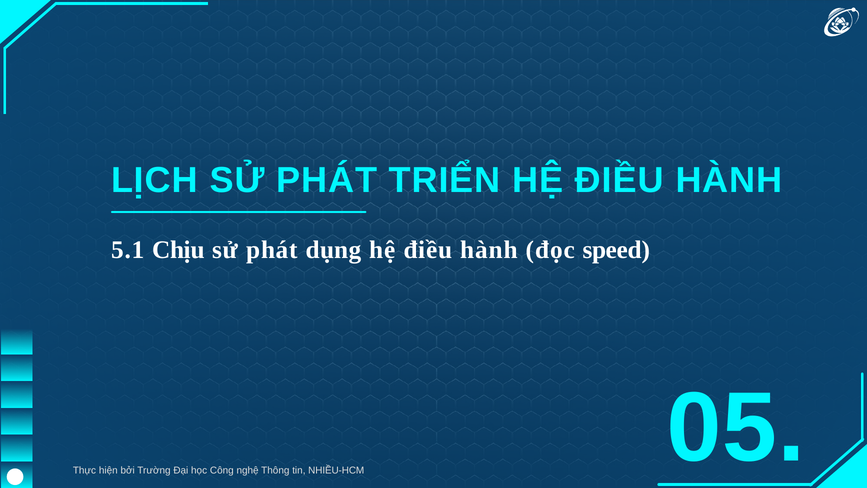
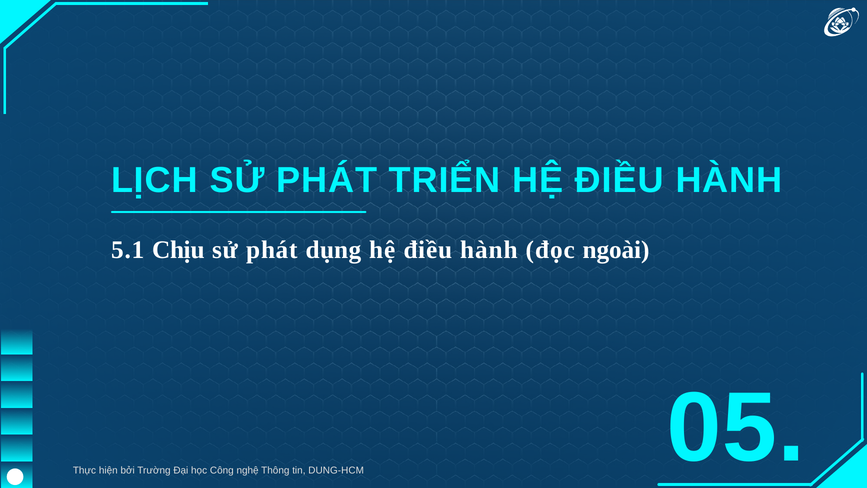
speed: speed -> ngoài
NHIỀU-HCM: NHIỀU-HCM -> DUNG-HCM
